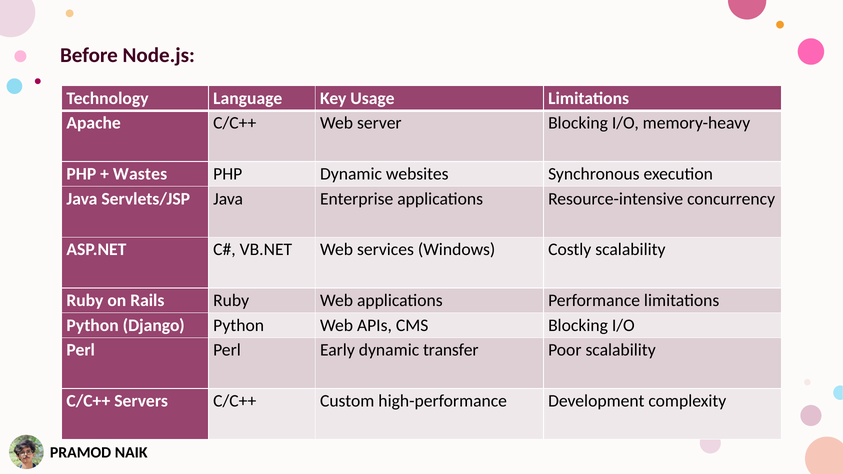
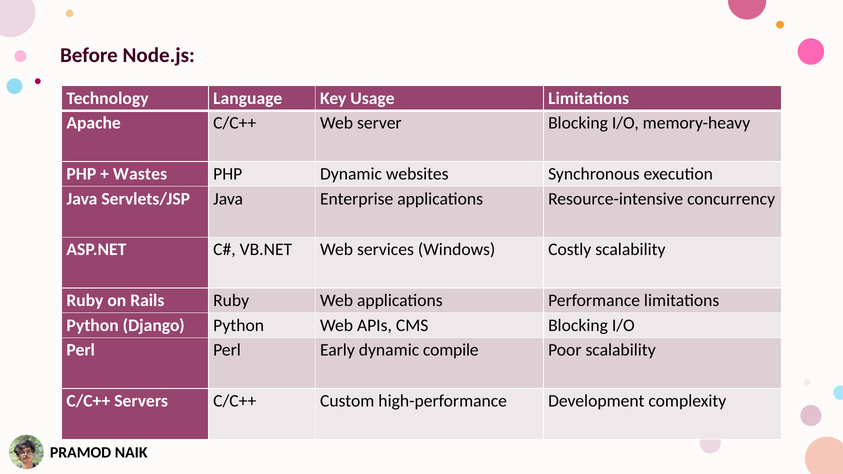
transfer: transfer -> compile
